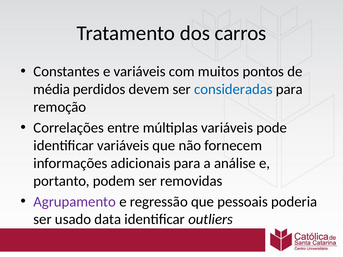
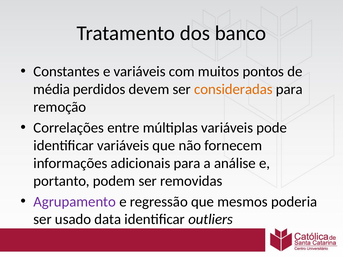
carros: carros -> banco
consideradas colour: blue -> orange
pessoais: pessoais -> mesmos
